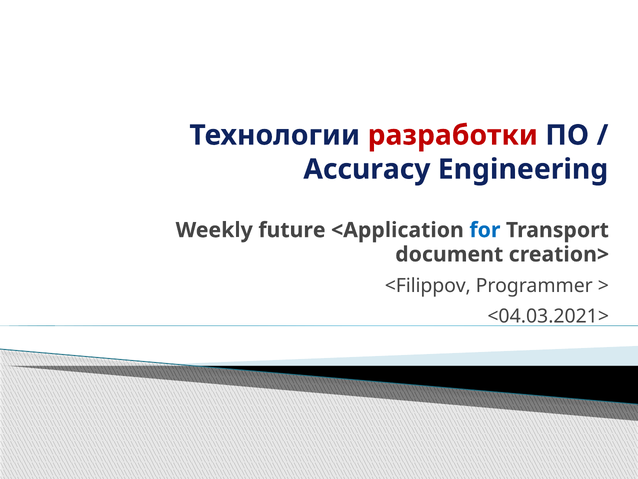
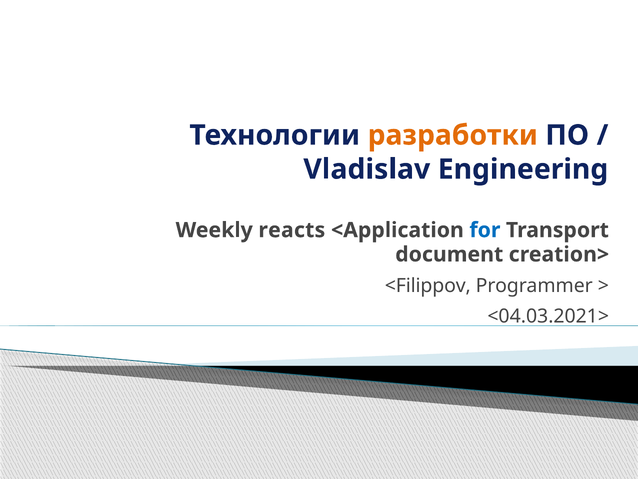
разработки colour: red -> orange
Accuracy: Accuracy -> Vladislav
future: future -> reacts
